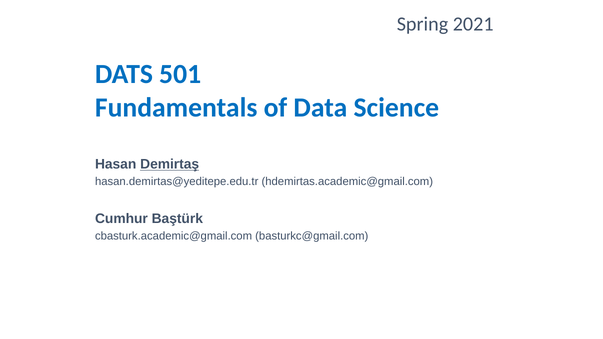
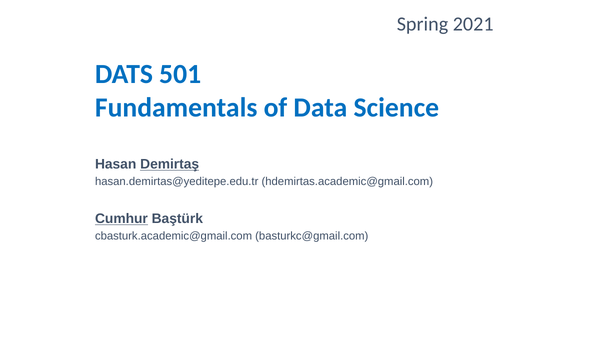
Cumhur underline: none -> present
